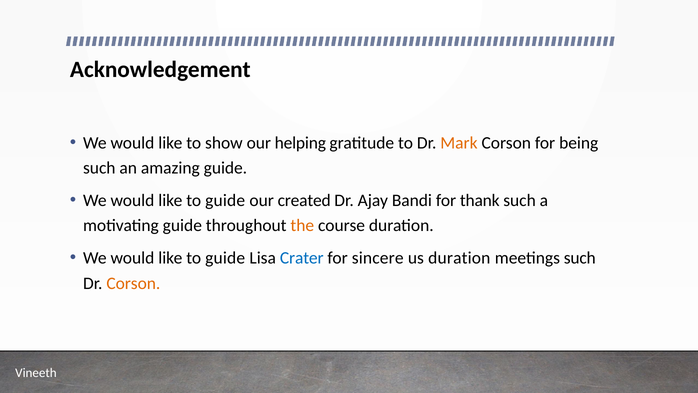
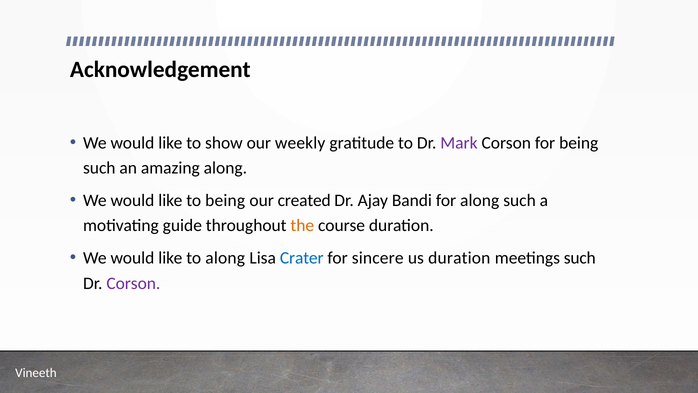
helping: helping -> weekly
Mark colour: orange -> purple
amazing guide: guide -> along
guide at (225, 200): guide -> being
for thank: thank -> along
guide at (225, 258): guide -> along
Corson at (133, 283) colour: orange -> purple
